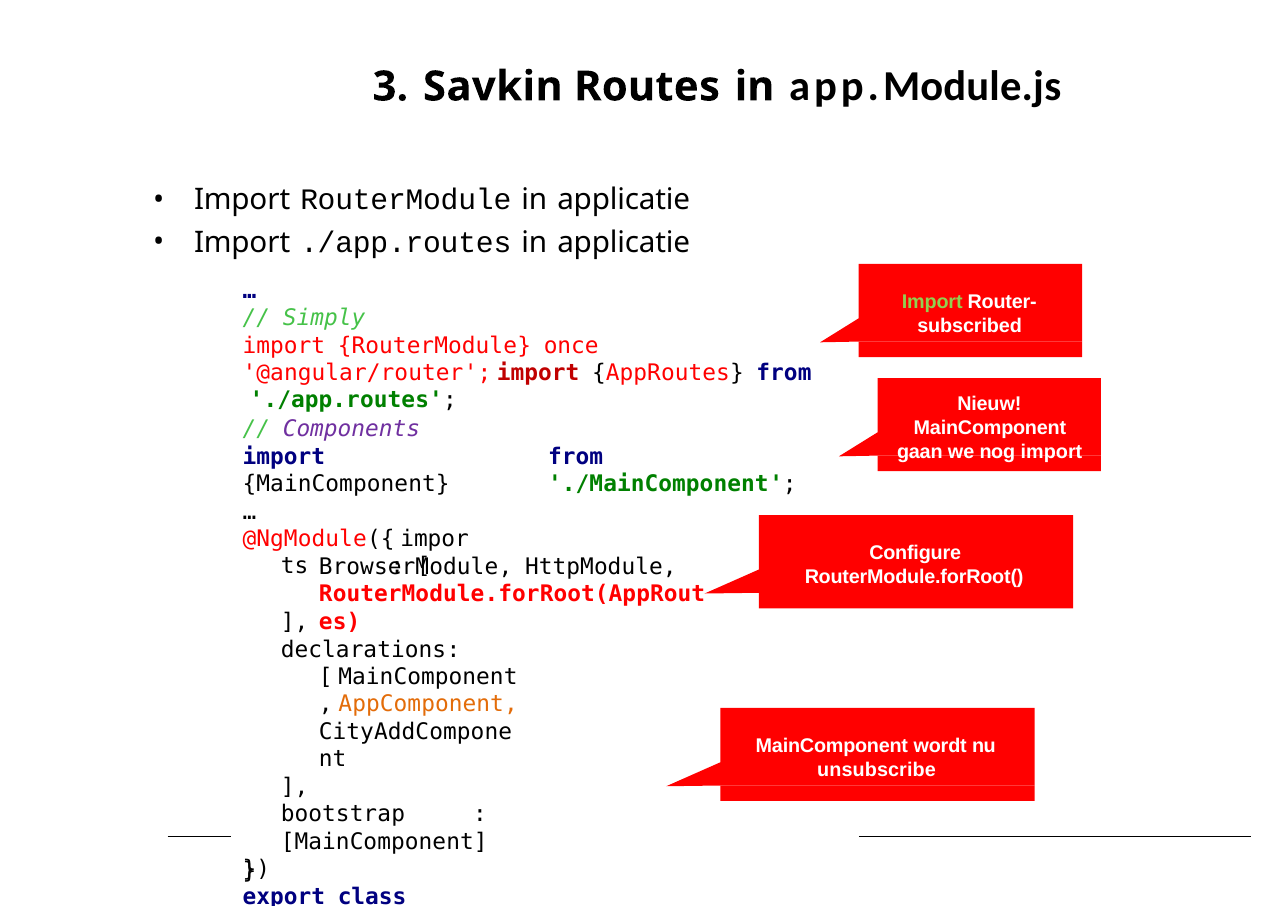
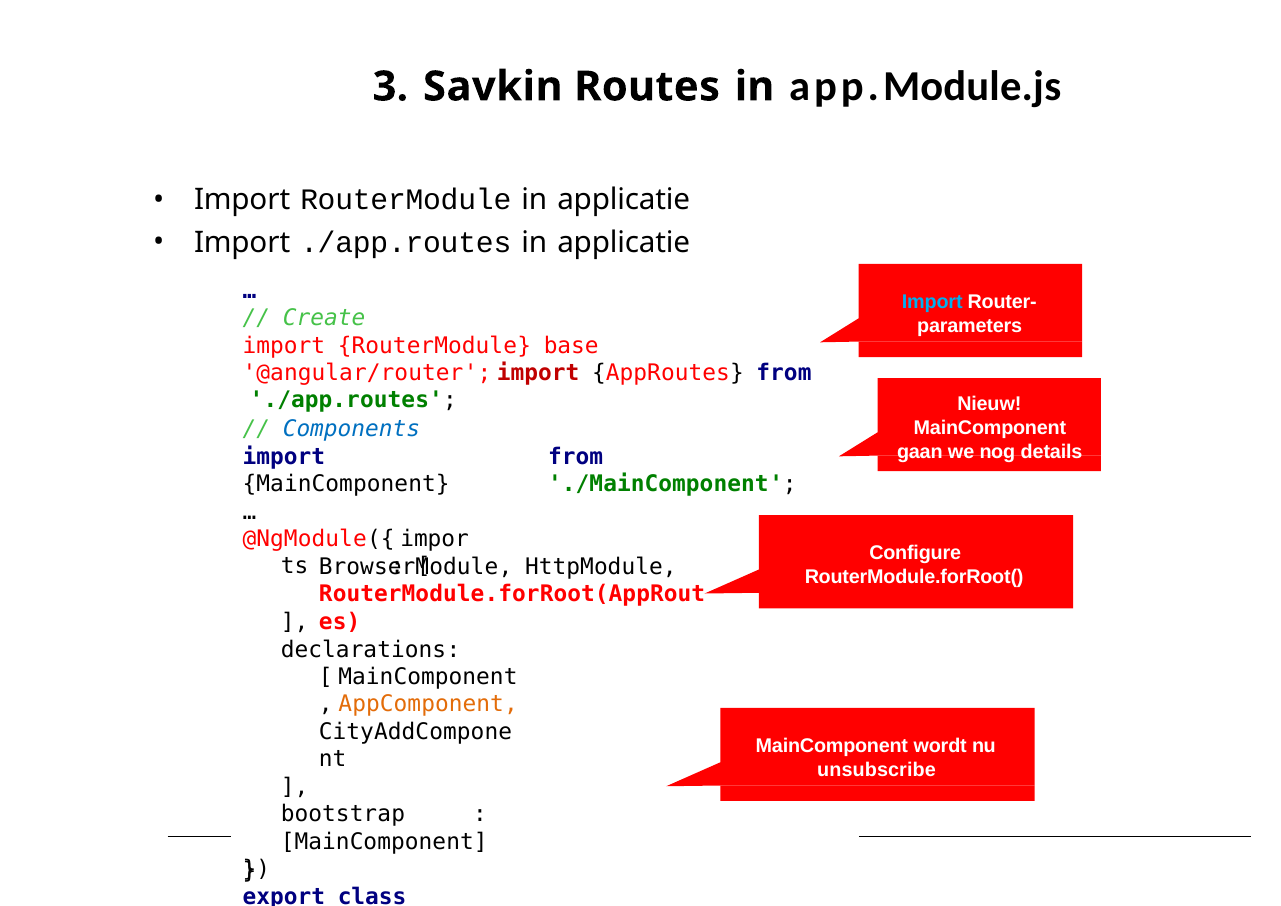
Import at (932, 302) colour: light green -> light blue
Simply: Simply -> Create
subscribed: subscribed -> parameters
once: once -> base
Components colour: purple -> blue
nog import: import -> details
